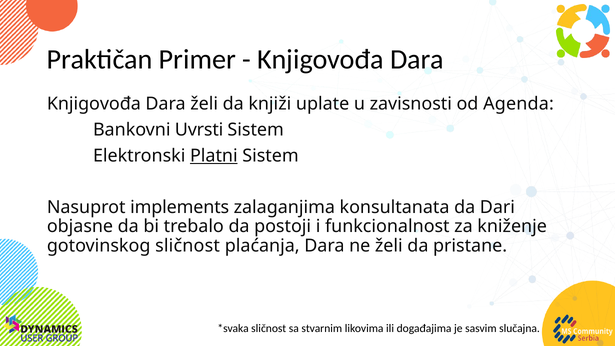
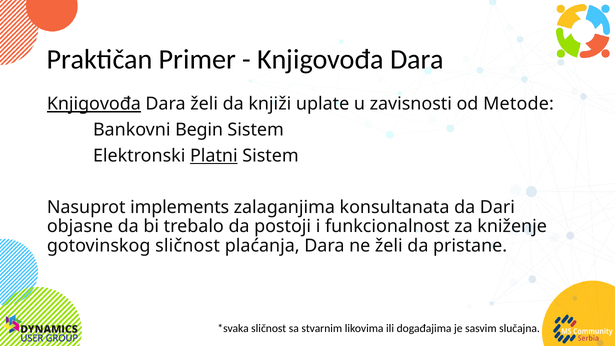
Knjigovođa at (94, 104) underline: none -> present
Agenda: Agenda -> Metode
Uvrsti: Uvrsti -> Begin
